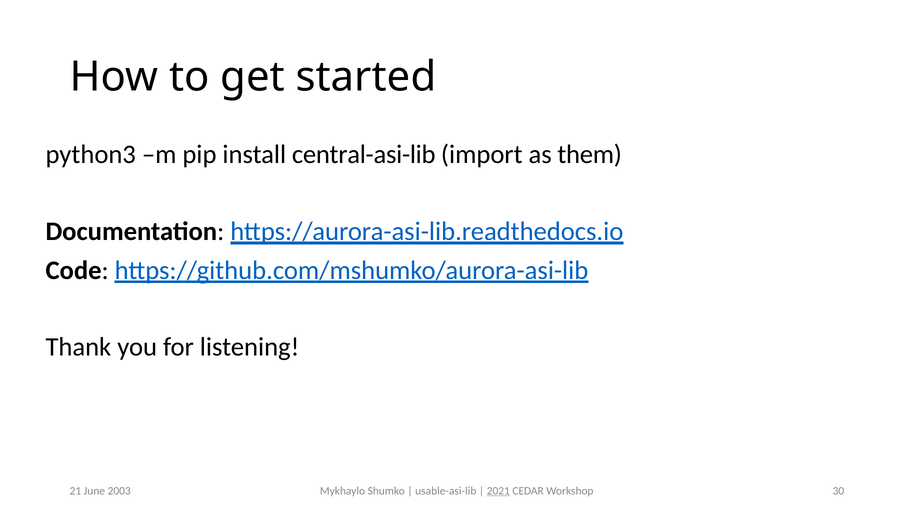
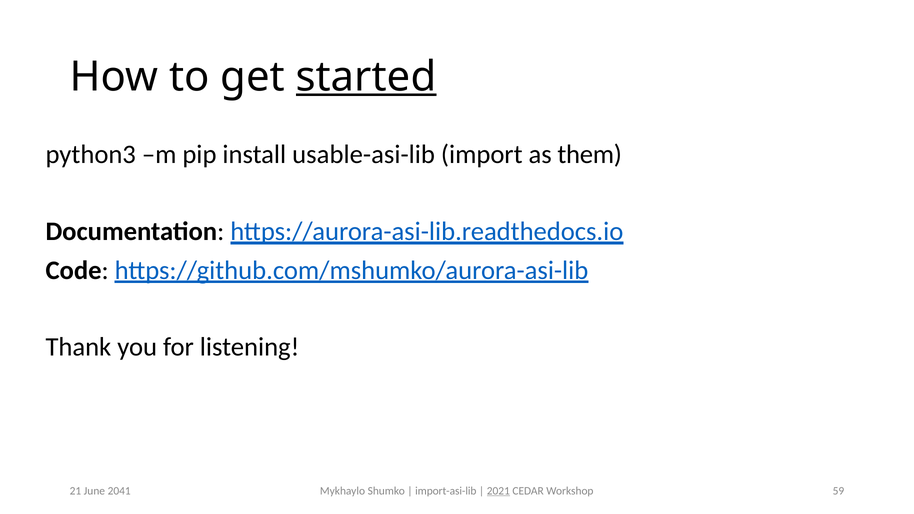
started underline: none -> present
central-asi-lib: central-asi-lib -> usable-asi-lib
usable-asi-lib: usable-asi-lib -> import-asi-lib
30: 30 -> 59
2003: 2003 -> 2041
